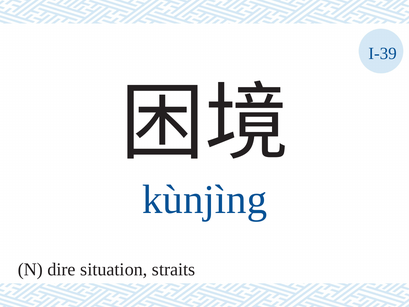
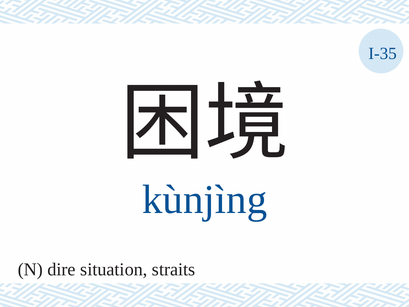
I-39: I-39 -> I-35
